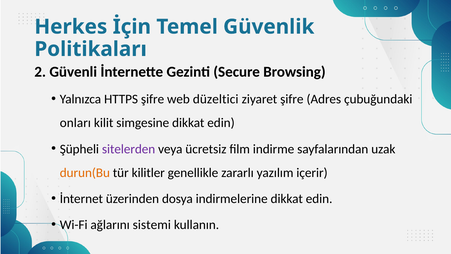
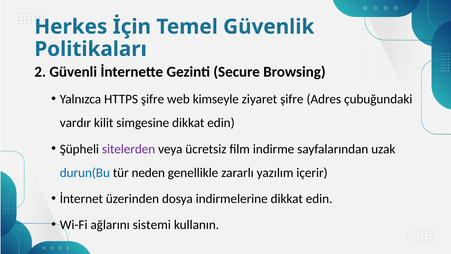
düzeltici: düzeltici -> kimseyle
onları: onları -> vardır
durun(Bu colour: orange -> blue
kilitler: kilitler -> neden
